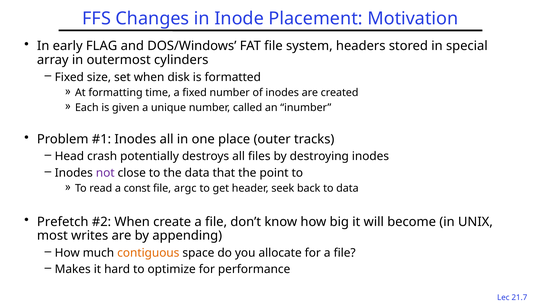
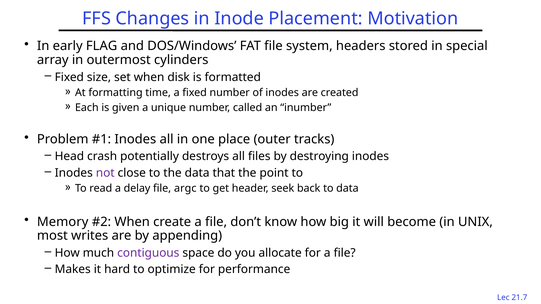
const: const -> delay
Prefetch: Prefetch -> Memory
contiguous colour: orange -> purple
